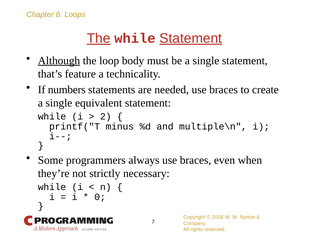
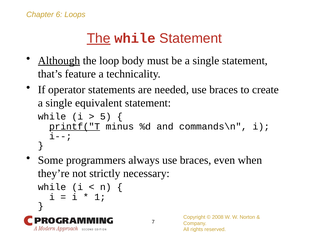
Statement at (191, 38) underline: present -> none
numbers: numbers -> operator
2: 2 -> 5
printf("T underline: none -> present
multiple\n: multiple\n -> commands\n
0: 0 -> 1
